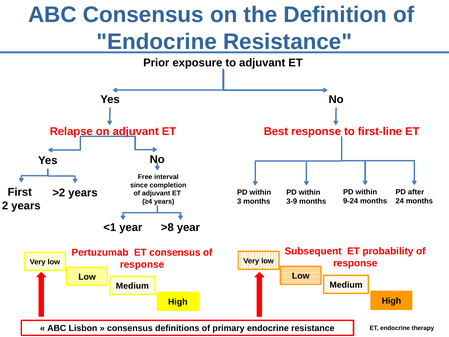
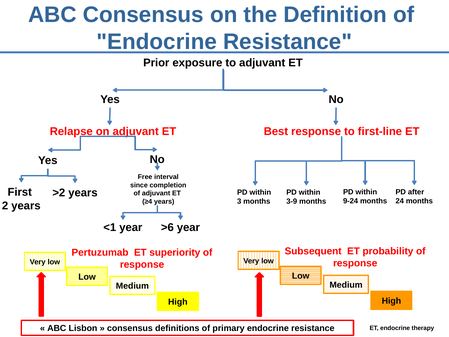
>8: >8 -> >6
ET consensus: consensus -> superiority
